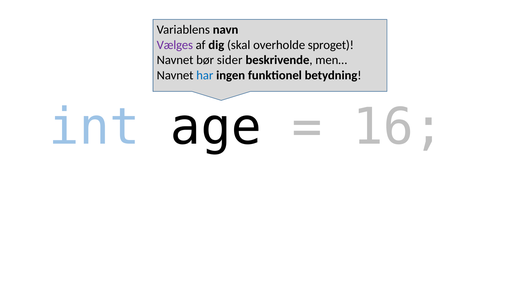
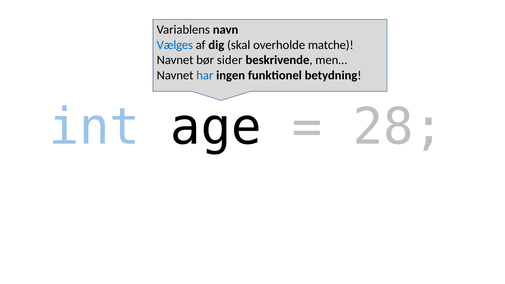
Vælges colour: purple -> blue
sproget: sproget -> matche
16: 16 -> 28
